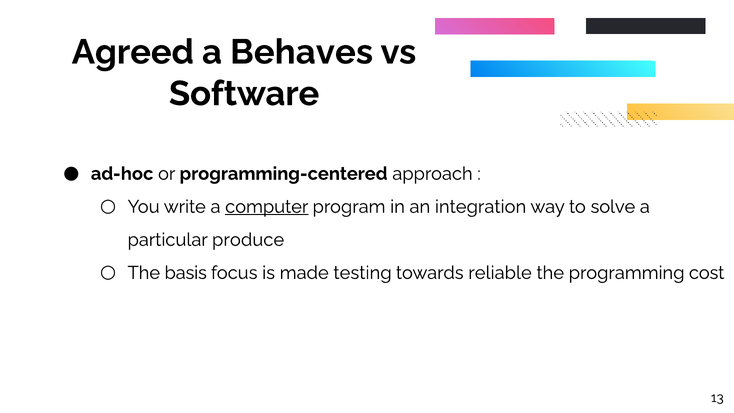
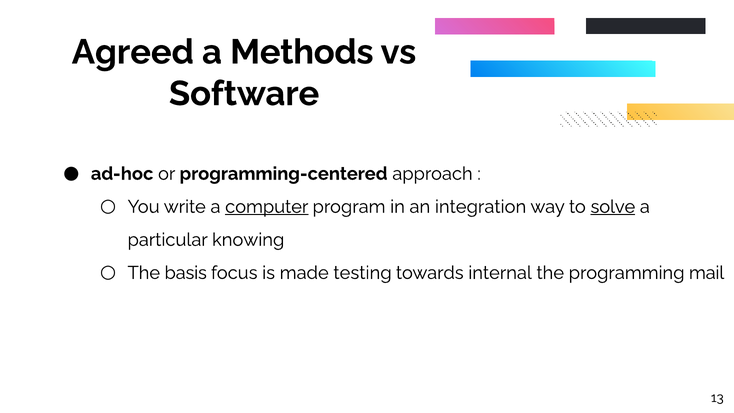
Behaves: Behaves -> Methods
solve underline: none -> present
produce: produce -> knowing
reliable: reliable -> internal
cost: cost -> mail
